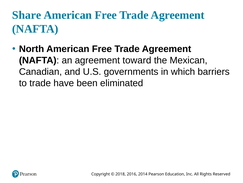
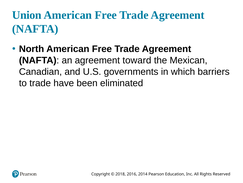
Share: Share -> Union
